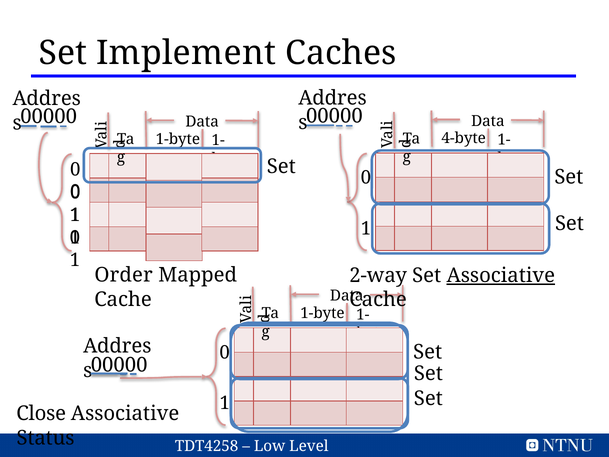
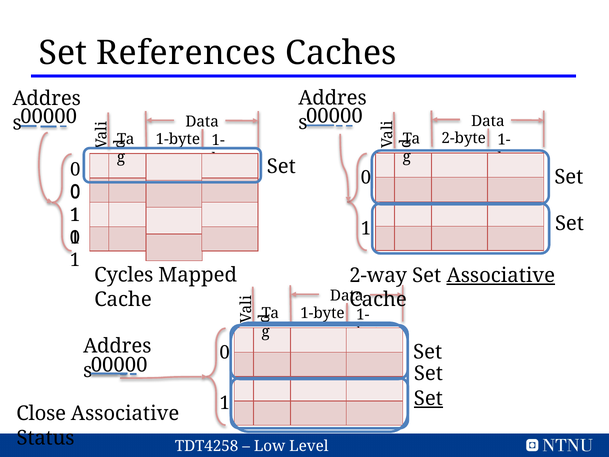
Implement: Implement -> References
4-byte: 4-byte -> 2-byte
Order: Order -> Cycles
Set at (428, 398) underline: none -> present
